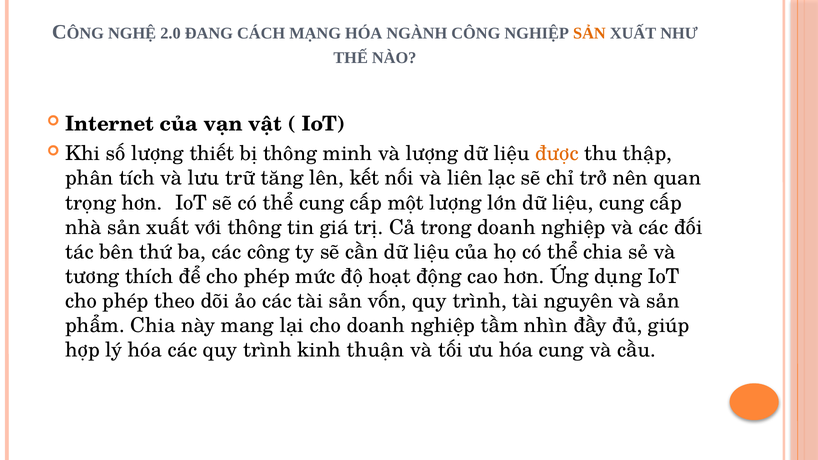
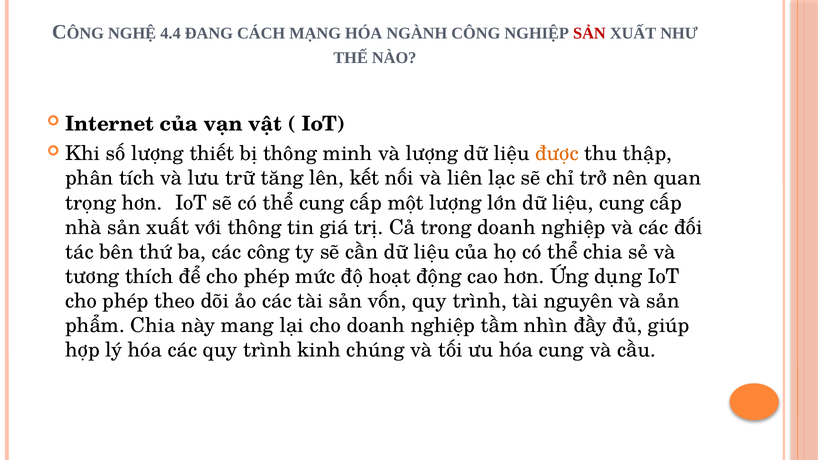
2.0: 2.0 -> 4.4
SẢN at (589, 34) colour: orange -> red
thuận: thuận -> chúng
